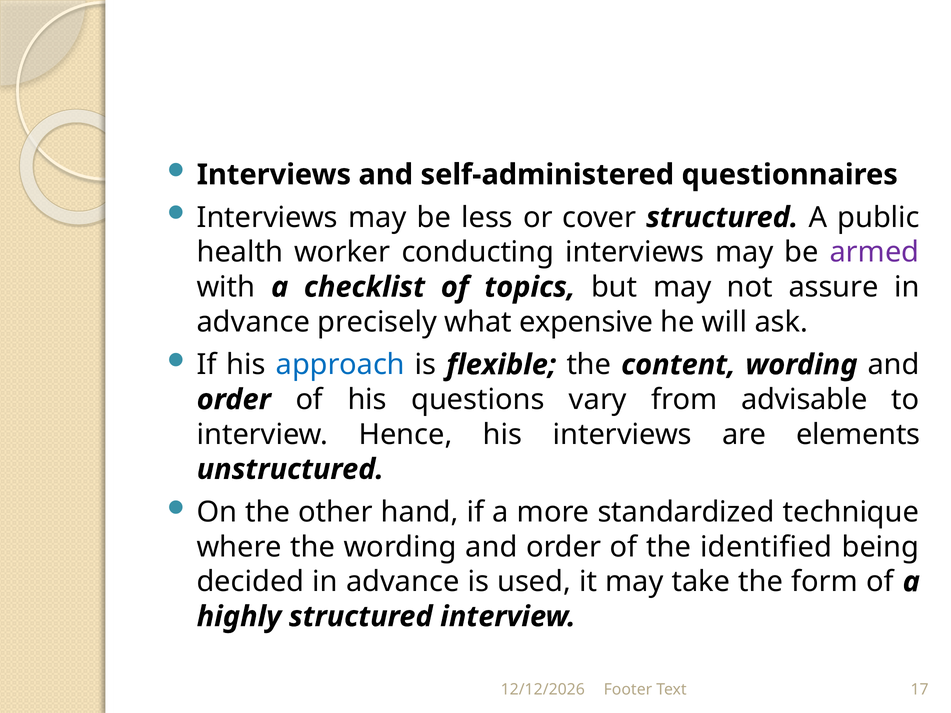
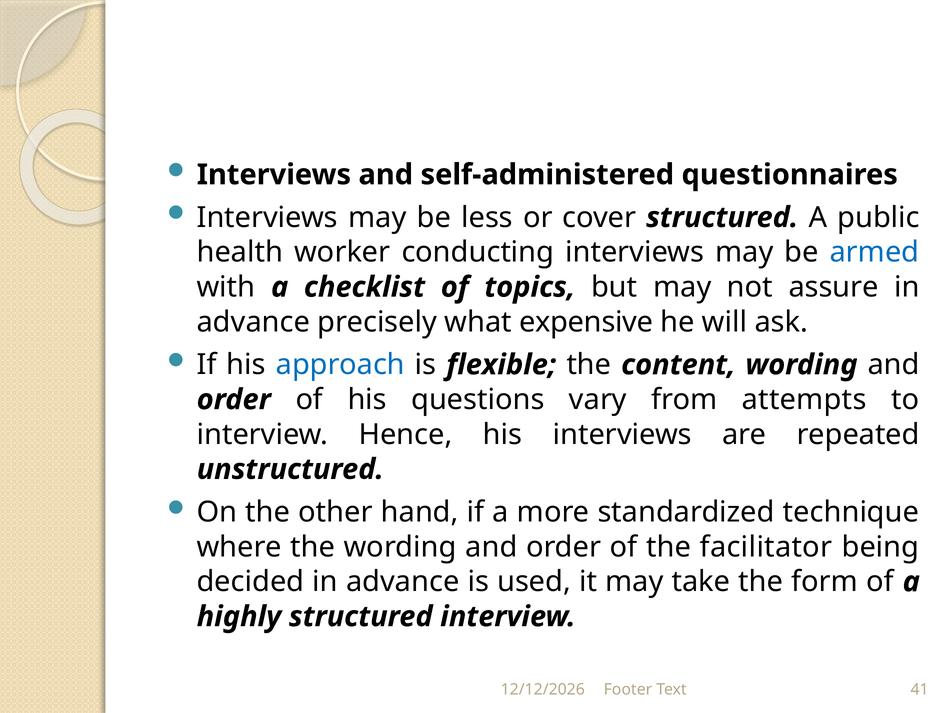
armed colour: purple -> blue
advisable: advisable -> attempts
elements: elements -> repeated
identified: identified -> facilitator
17: 17 -> 41
